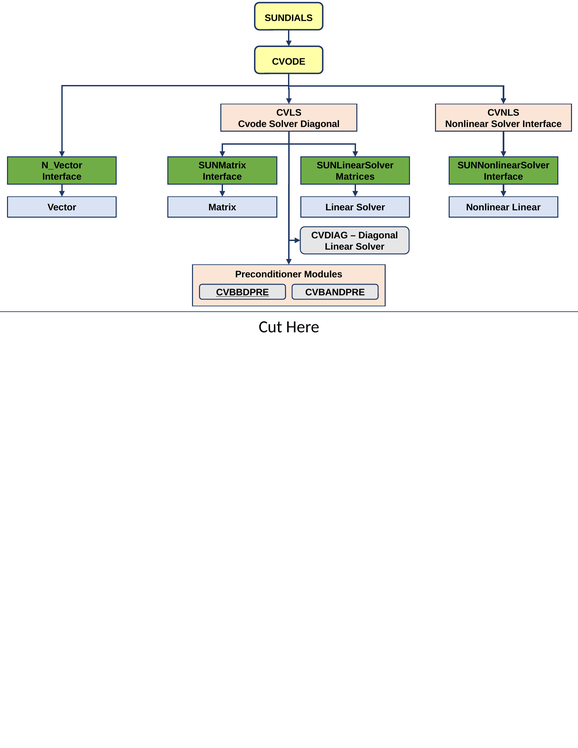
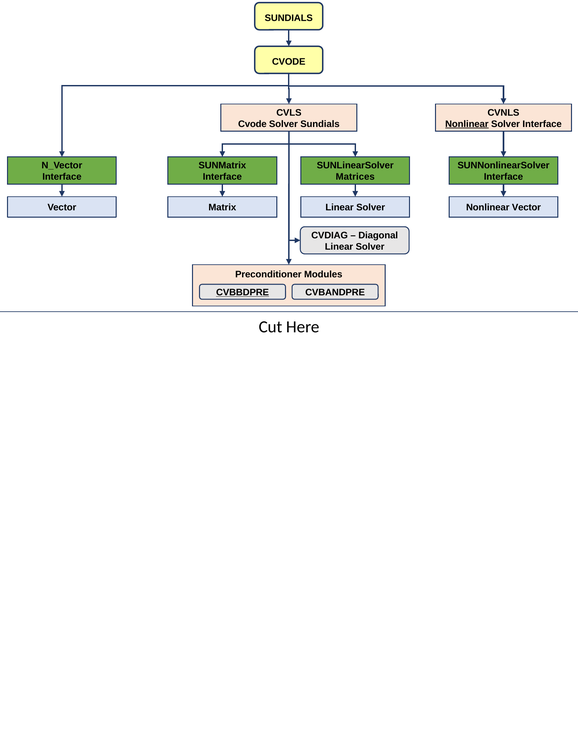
Solver Diagonal: Diagonal -> Sundials
Nonlinear at (467, 124) underline: none -> present
Nonlinear Linear: Linear -> Vector
